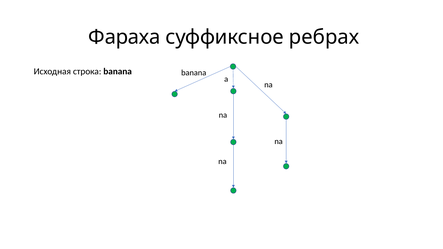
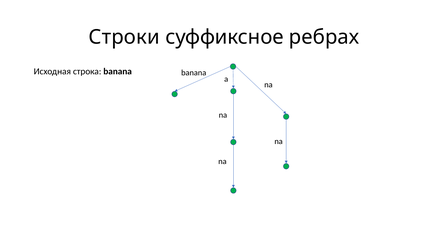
Фараха: Фараха -> Строки
